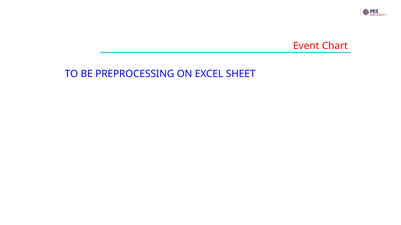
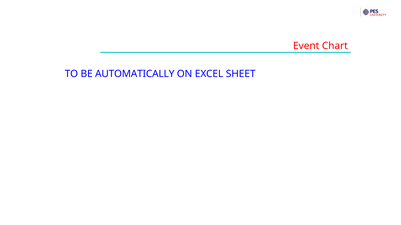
PREPROCESSING: PREPROCESSING -> AUTOMATICALLY
